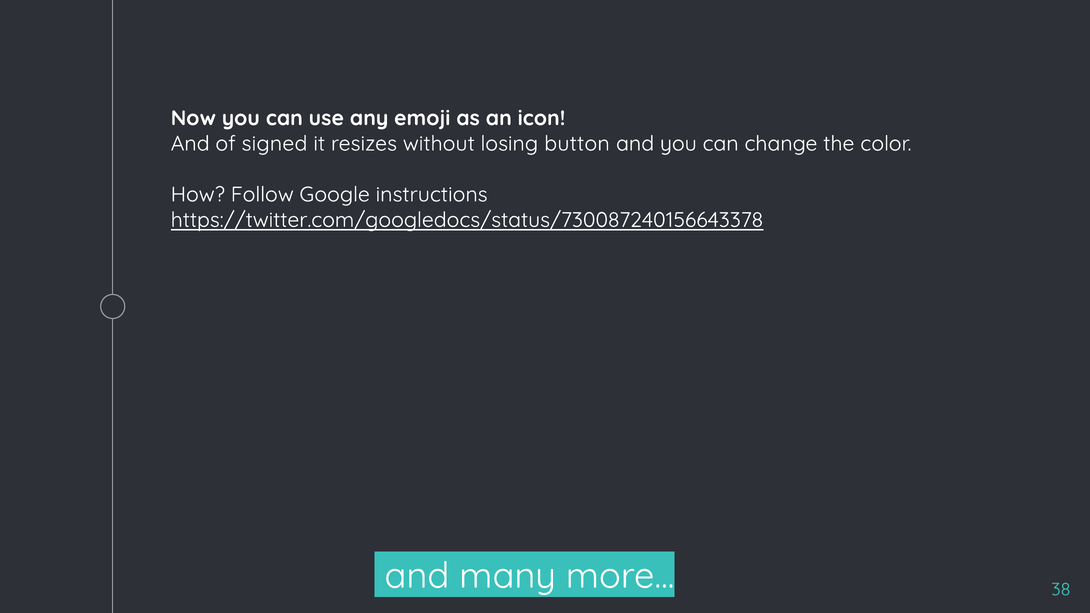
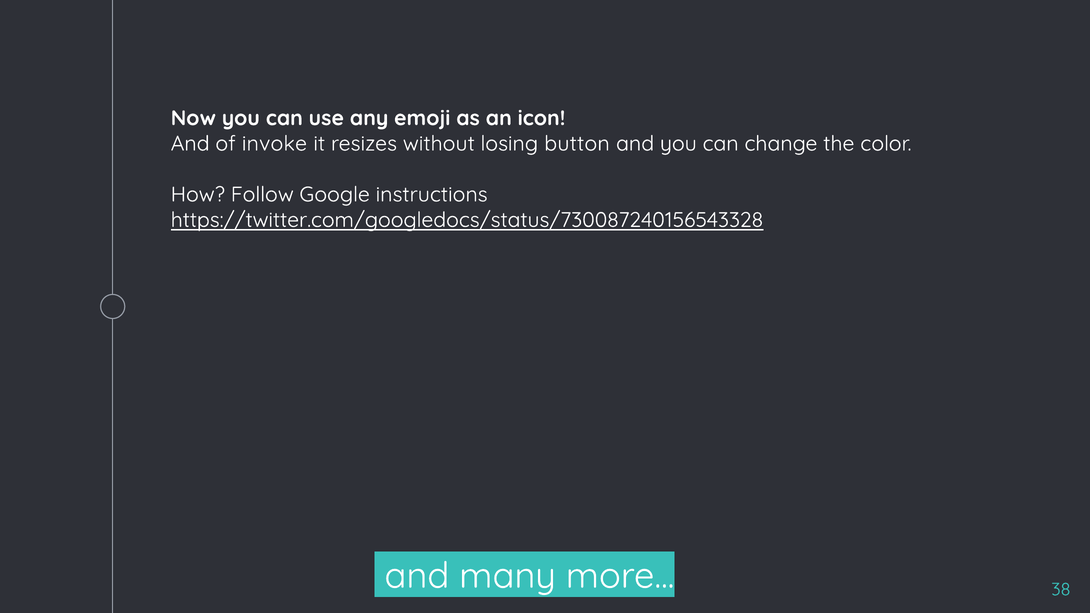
signed: signed -> invoke
https://twitter.com/googledocs/status/730087240156643378: https://twitter.com/googledocs/status/730087240156643378 -> https://twitter.com/googledocs/status/730087240156543328
